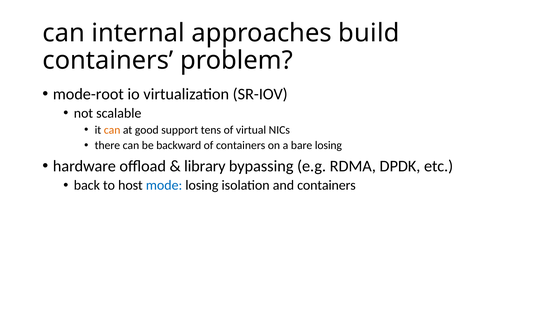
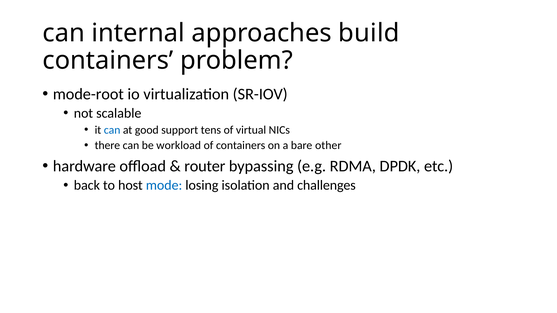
can at (112, 130) colour: orange -> blue
backward: backward -> workload
bare losing: losing -> other
library: library -> router
and containers: containers -> challenges
